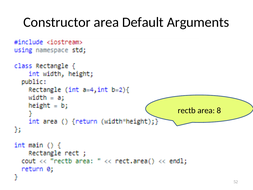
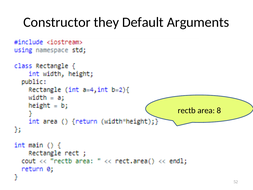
Constructor area: area -> they
